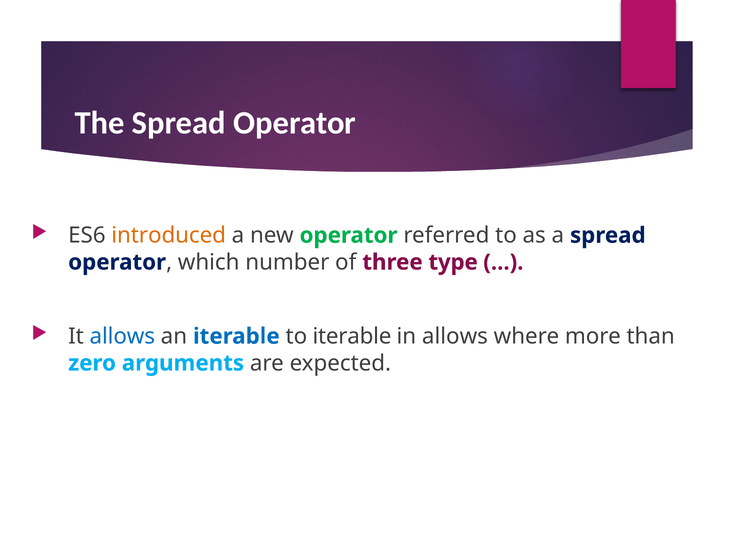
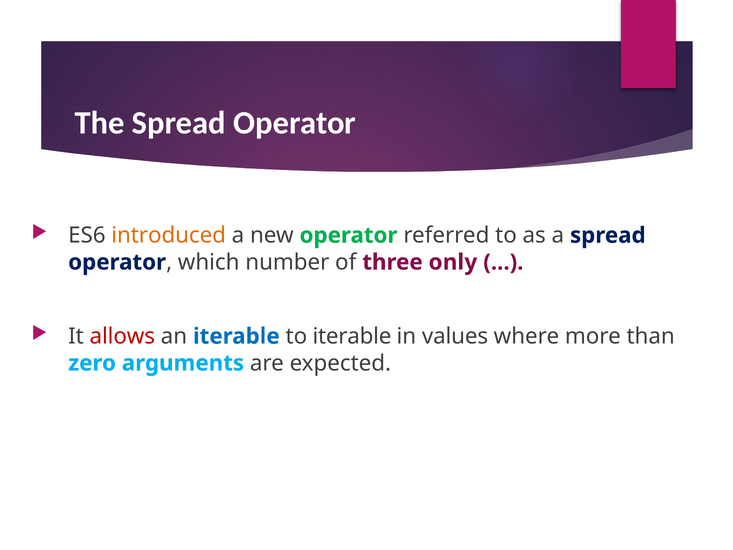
type: type -> only
allows at (122, 336) colour: blue -> red
in allows: allows -> values
